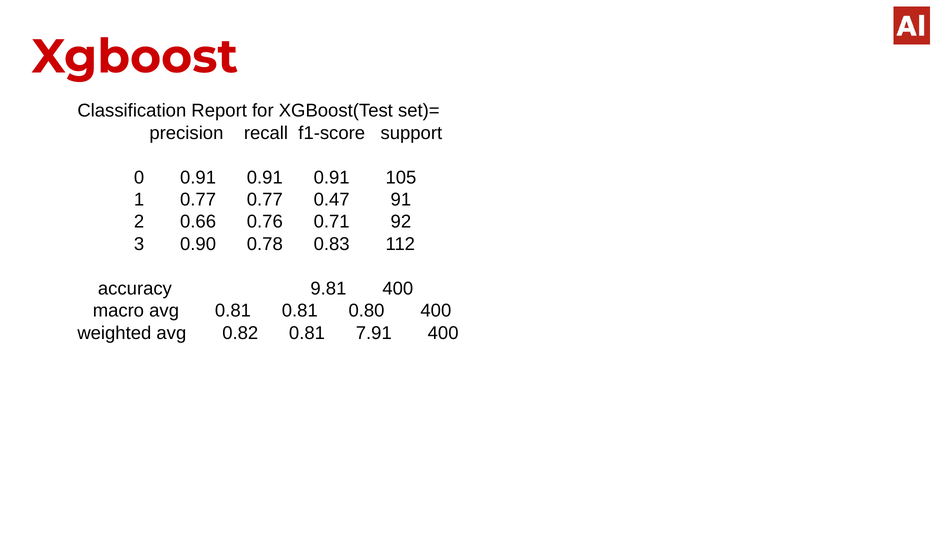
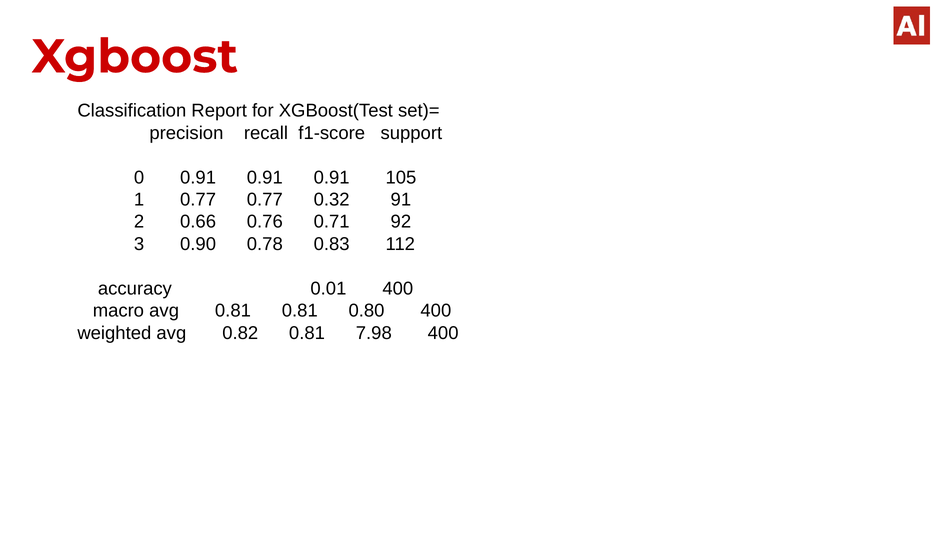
0.47: 0.47 -> 0.32
9.81: 9.81 -> 0.01
7.91: 7.91 -> 7.98
